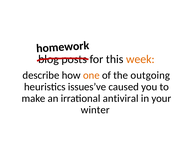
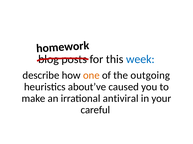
week colour: orange -> blue
issues’ve: issues’ve -> about’ve
winter: winter -> careful
